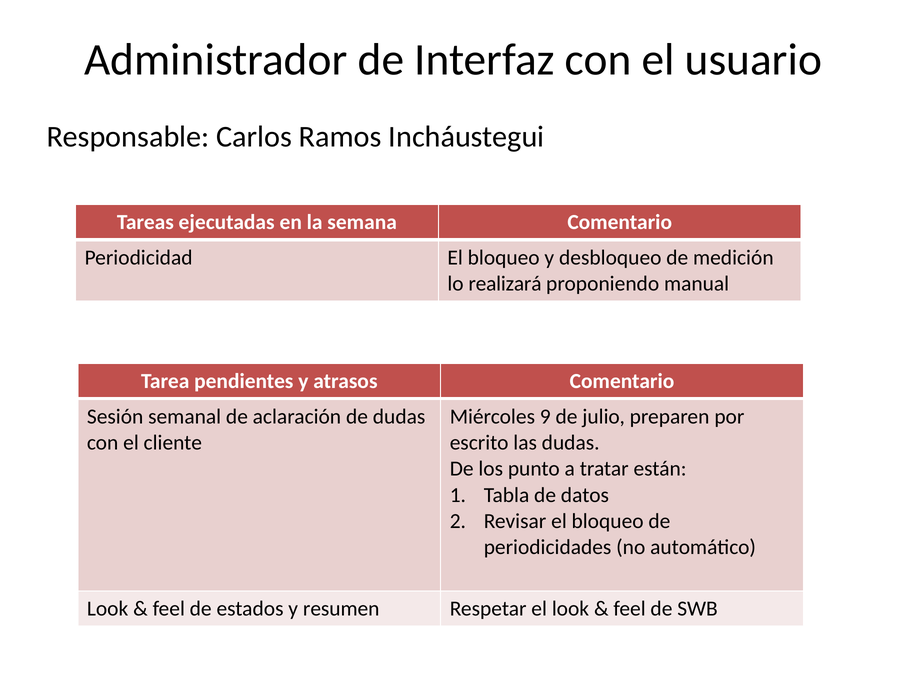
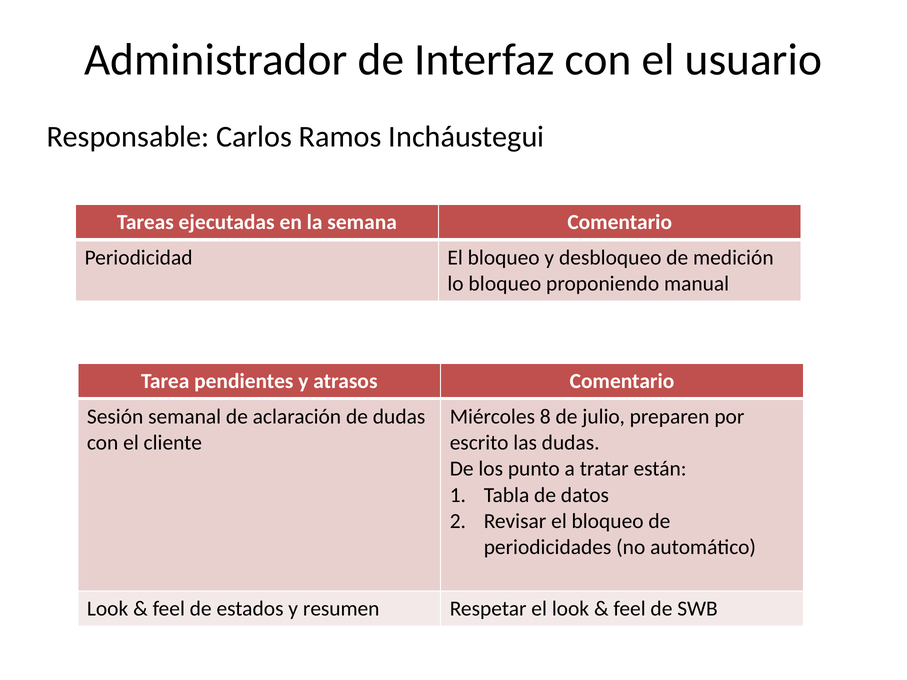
lo realizará: realizará -> bloqueo
9: 9 -> 8
